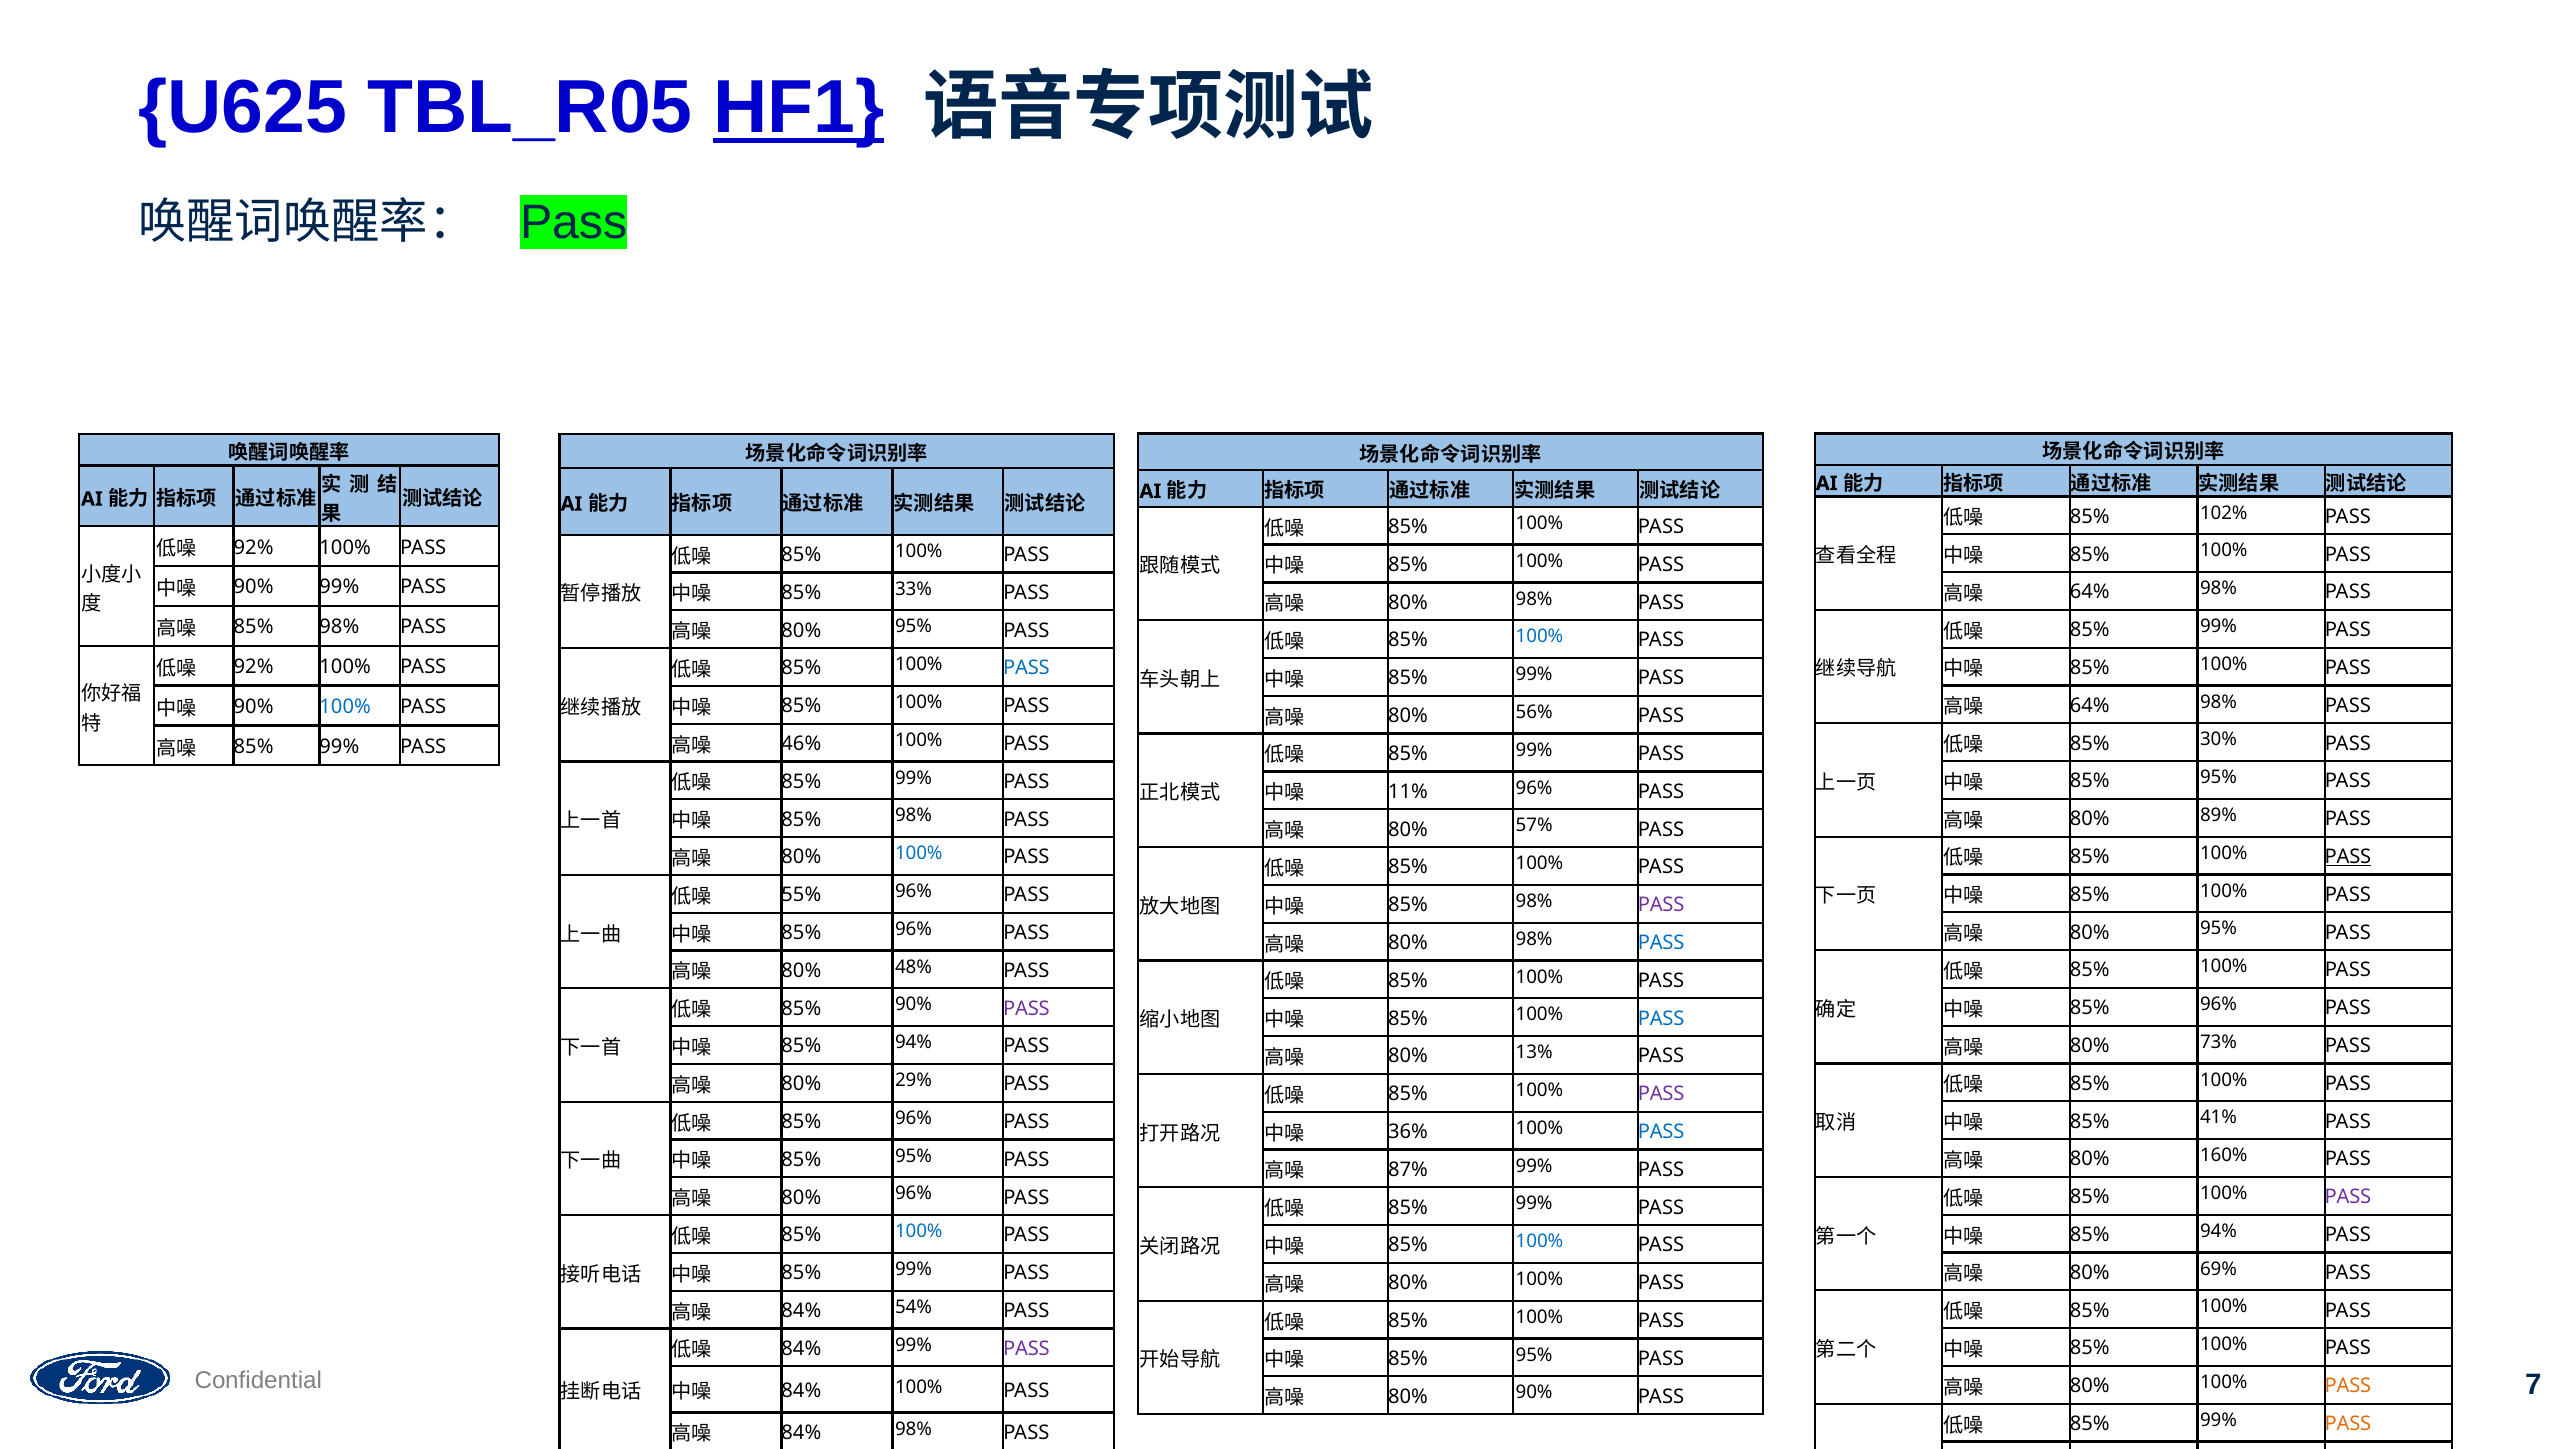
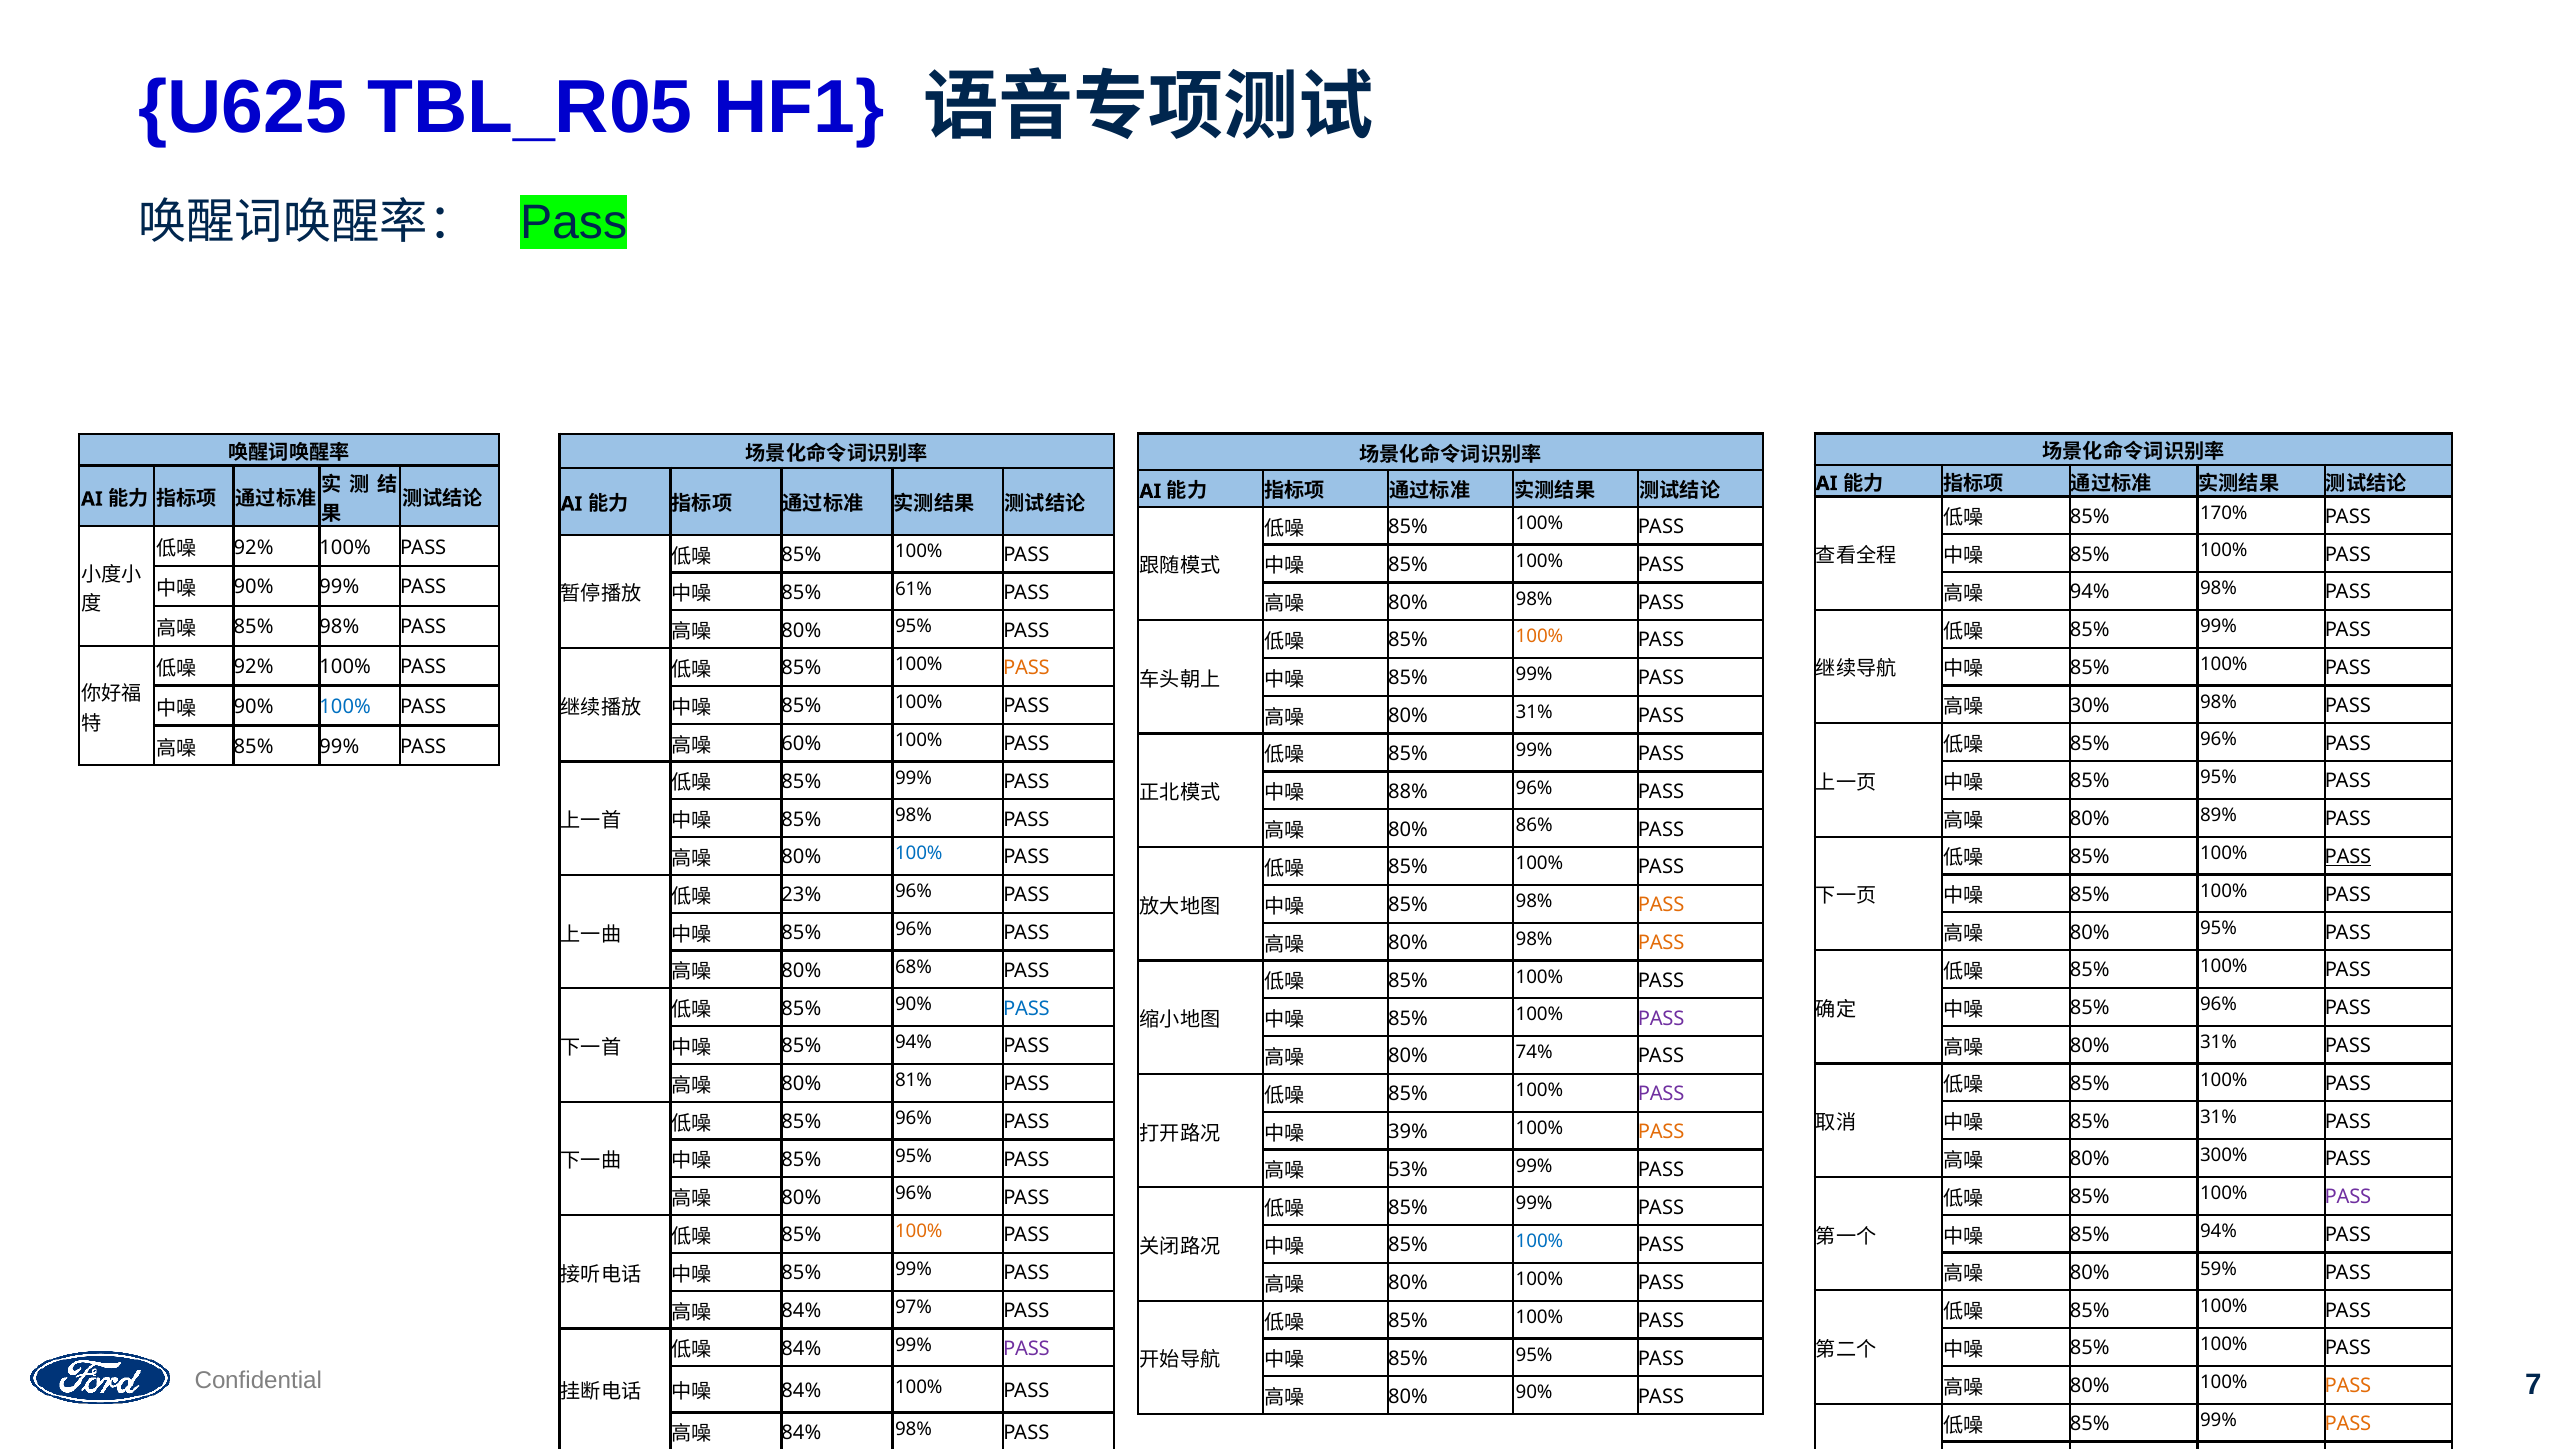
HF1 underline: present -> none
102%: 102% -> 170%
64% at (2090, 592): 64% -> 94%
33%: 33% -> 61%
100% at (1539, 637) colour: blue -> orange
PASS at (1026, 668) colour: blue -> orange
64% at (2090, 706): 64% -> 30%
56% at (1534, 712): 56% -> 31%
30% at (2218, 740): 30% -> 96%
46%: 46% -> 60%
11%: 11% -> 88%
57%: 57% -> 86%
55%: 55% -> 23%
PASS at (1661, 905) colour: purple -> orange
PASS at (1661, 943) colour: blue -> orange
48%: 48% -> 68%
PASS at (1026, 1008) colour: purple -> blue
PASS at (1661, 1018) colour: blue -> purple
73% at (2218, 1042): 73% -> 31%
13%: 13% -> 74%
29%: 29% -> 81%
85% 41%: 41% -> 31%
36%: 36% -> 39%
PASS at (1661, 1132) colour: blue -> orange
160%: 160% -> 300%
87%: 87% -> 53%
100% at (919, 1231) colour: blue -> orange
69%: 69% -> 59%
54%: 54% -> 97%
